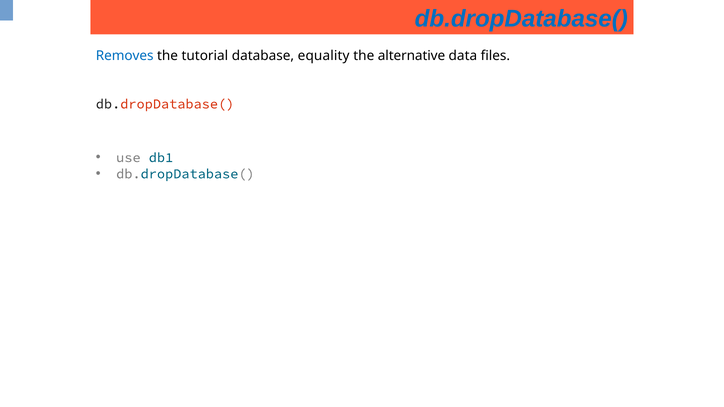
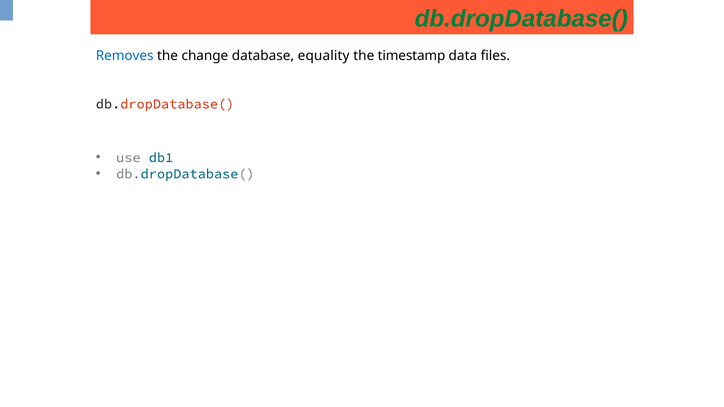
db.dropDatabase( at (521, 19) colour: blue -> green
tutorial: tutorial -> change
alternative: alternative -> timestamp
